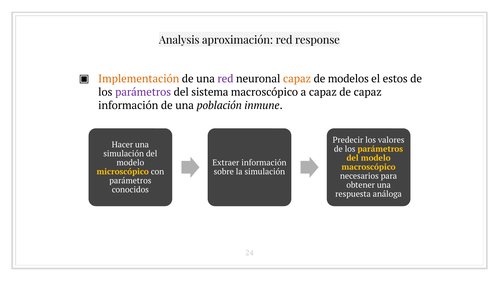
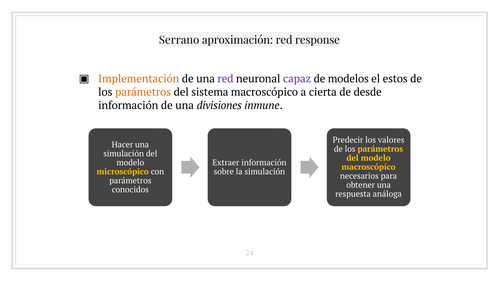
Analysis: Analysis -> Serrano
capaz at (297, 79) colour: orange -> purple
parámetros at (143, 92) colour: purple -> orange
a capaz: capaz -> cierta
de capaz: capaz -> desde
población: población -> divisiones
